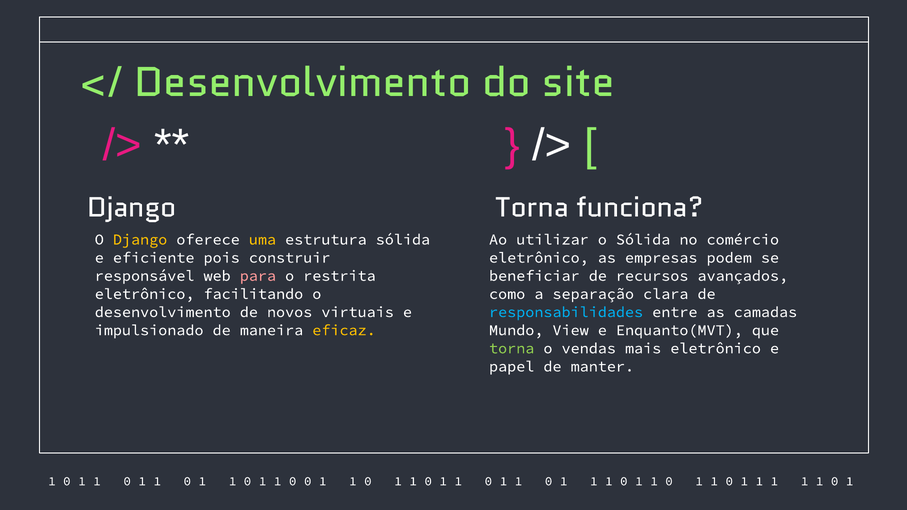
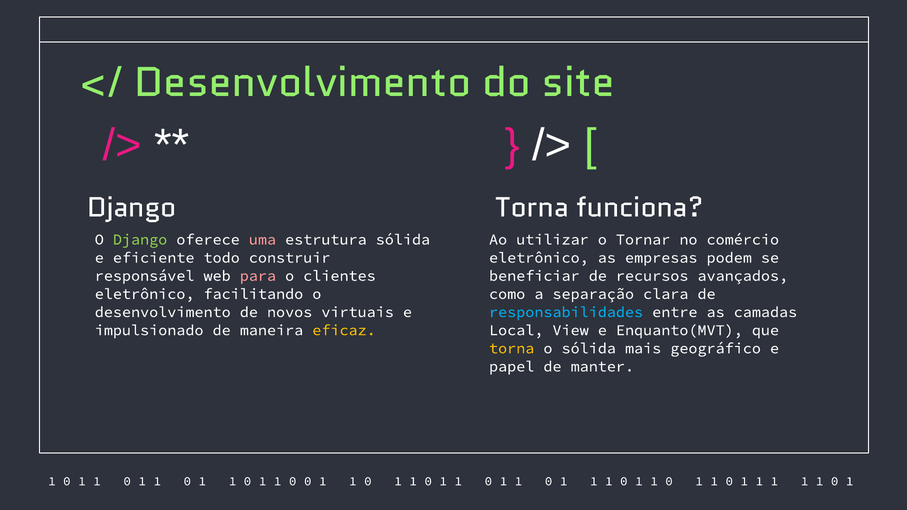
Django at (140, 240) colour: yellow -> light green
uma colour: yellow -> pink
o Sólida: Sólida -> Tornar
pois: pois -> todo
restrita: restrita -> clientes
Mundo: Mundo -> Local
torna at (512, 348) colour: light green -> yellow
o vendas: vendas -> sólida
mais eletrônico: eletrônico -> geográfico
